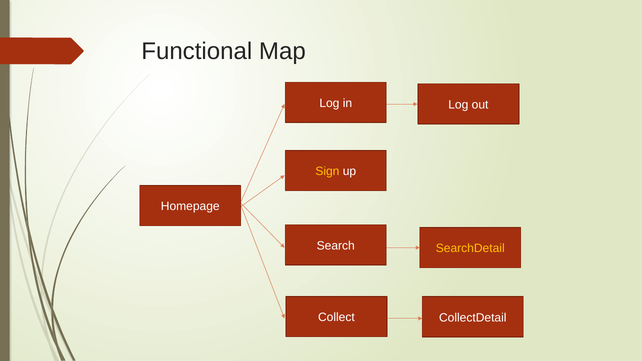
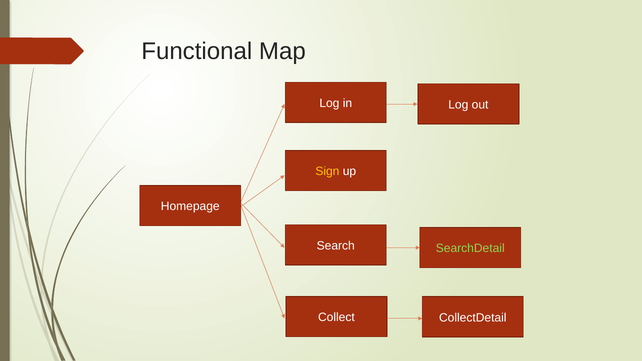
SearchDetail colour: yellow -> light green
